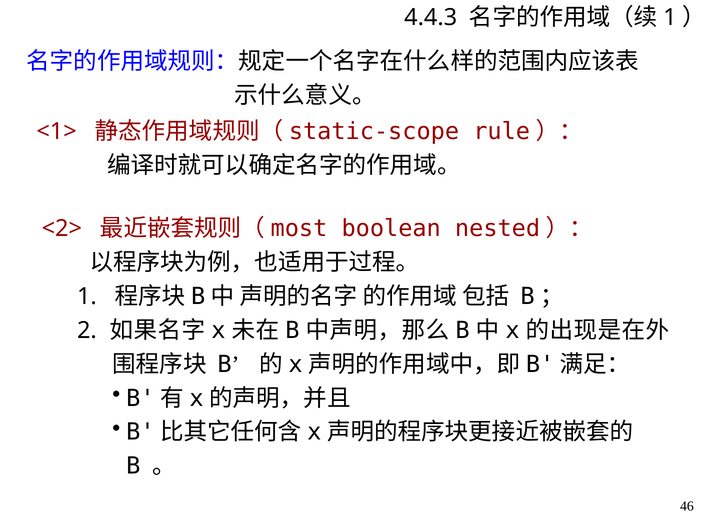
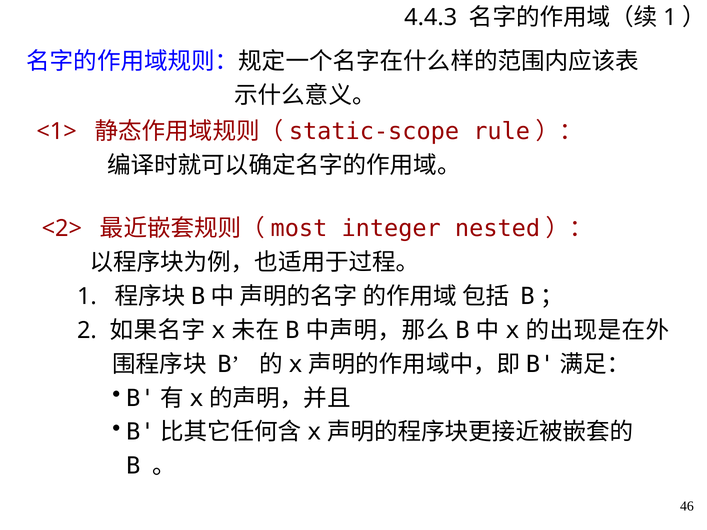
boolean: boolean -> integer
